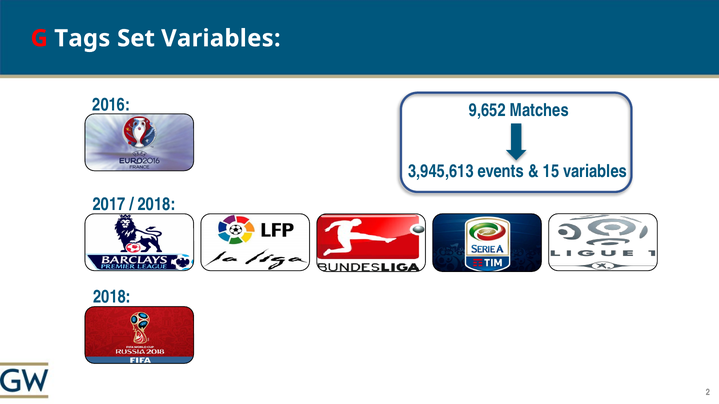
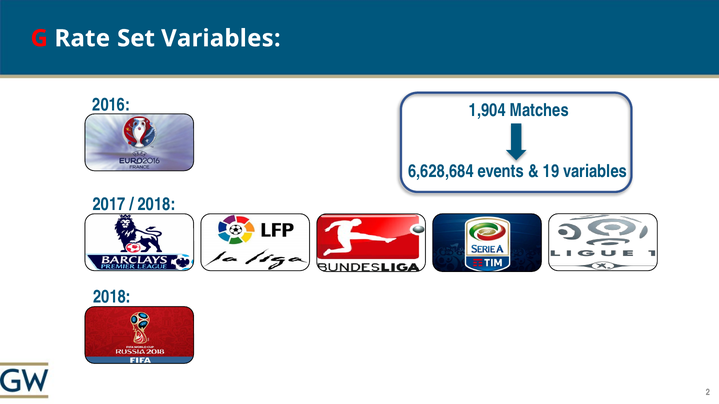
Tags: Tags -> Rate
9,652: 9,652 -> 1,904
3,945,613: 3,945,613 -> 6,628,684
15: 15 -> 19
